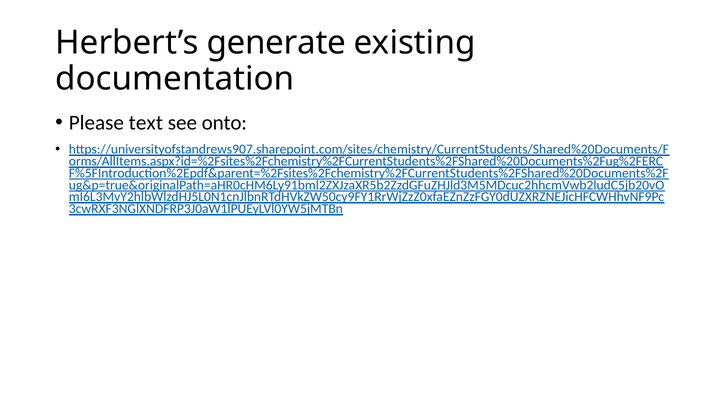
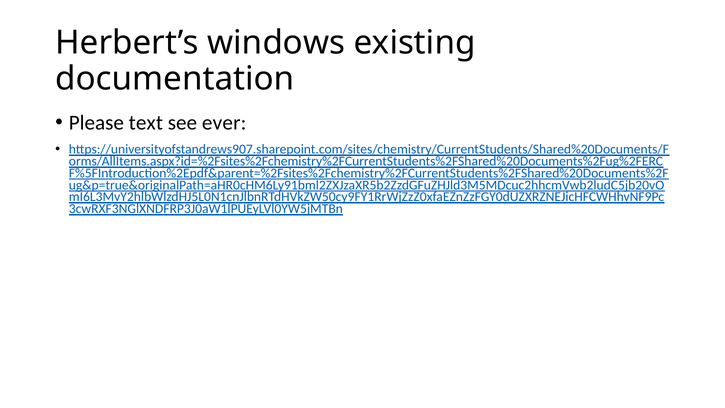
generate: generate -> windows
onto: onto -> ever
